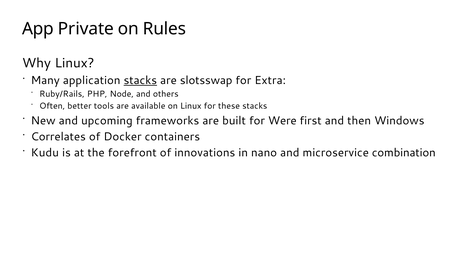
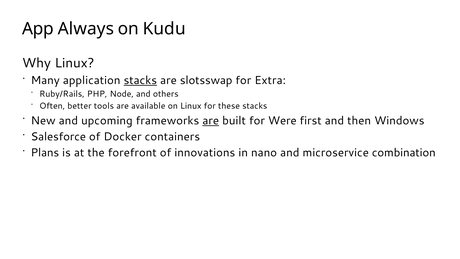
Private: Private -> Always
Rules: Rules -> Kudu
are at (211, 121) underline: none -> present
Correlates: Correlates -> Salesforce
Kudu: Kudu -> Plans
